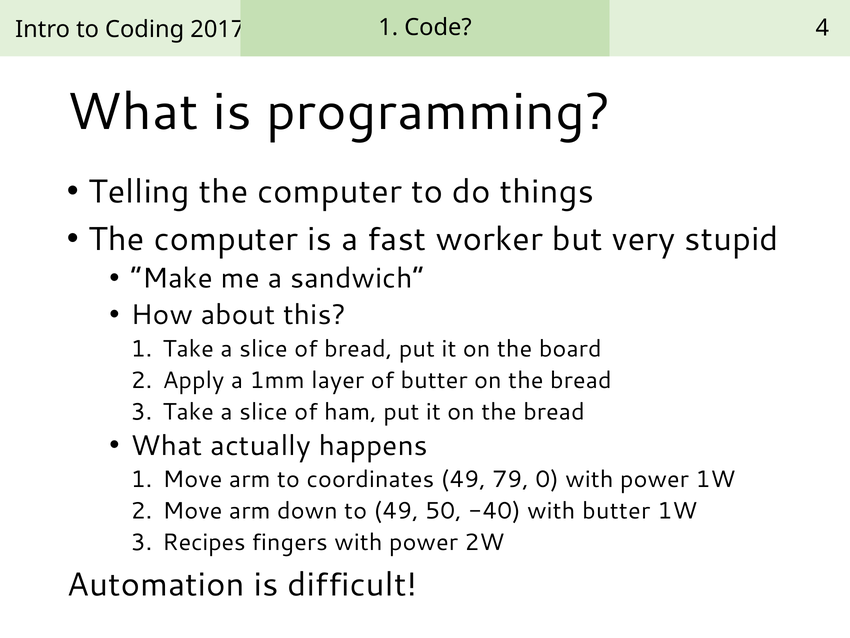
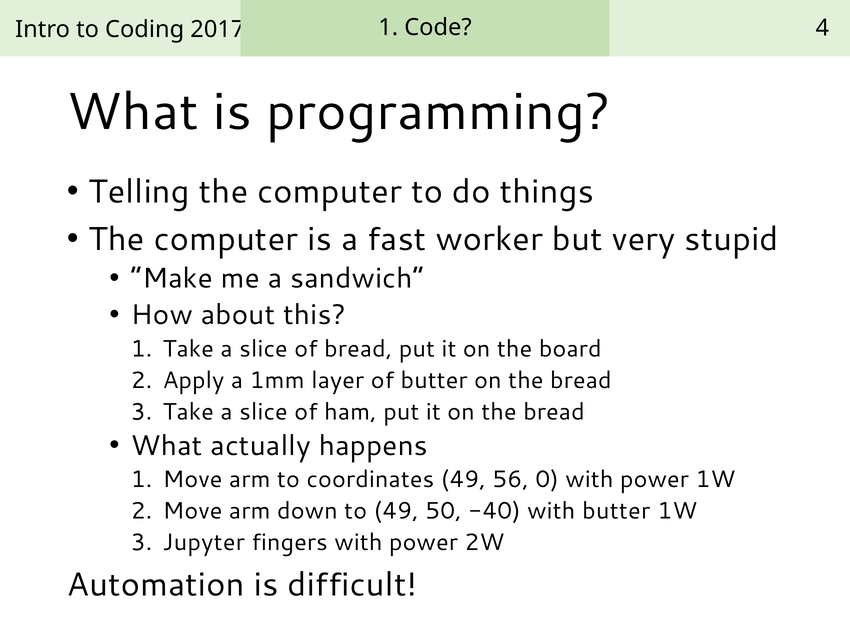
79: 79 -> 56
Recipes: Recipes -> Jupyter
